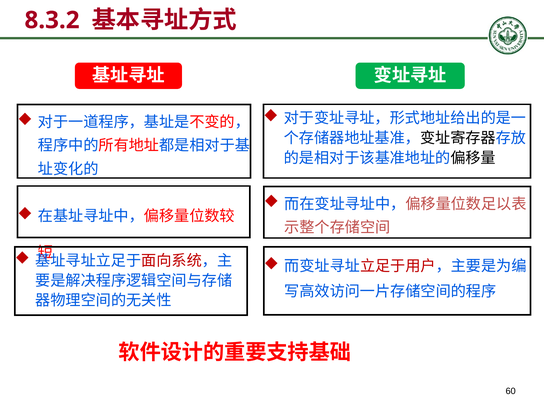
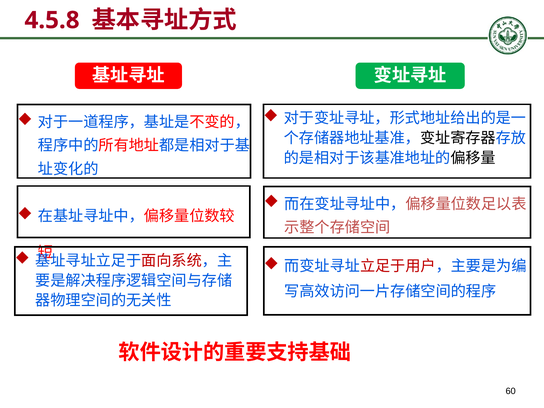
8.3.2: 8.3.2 -> 4.5.8
